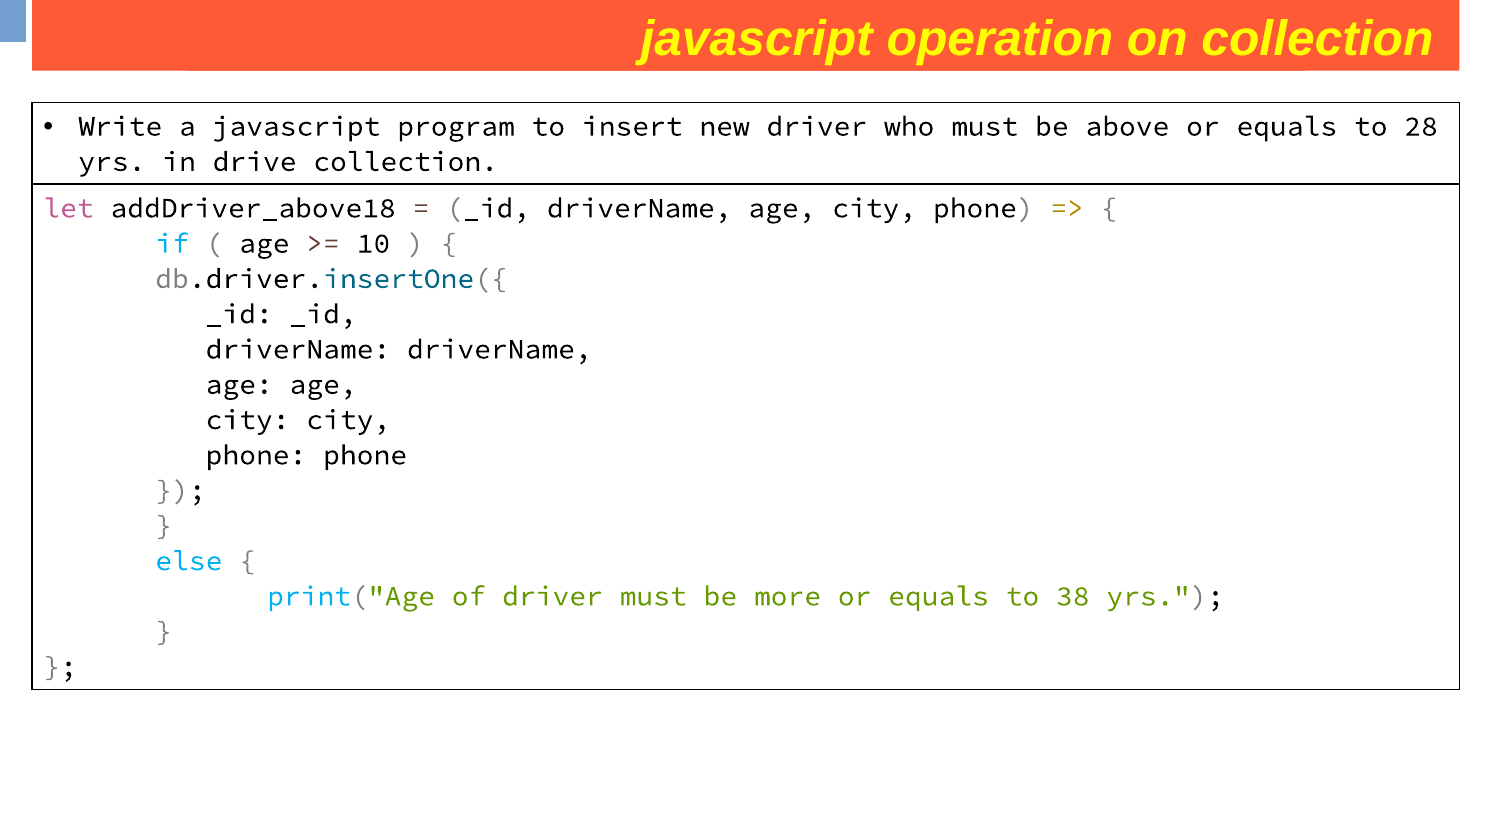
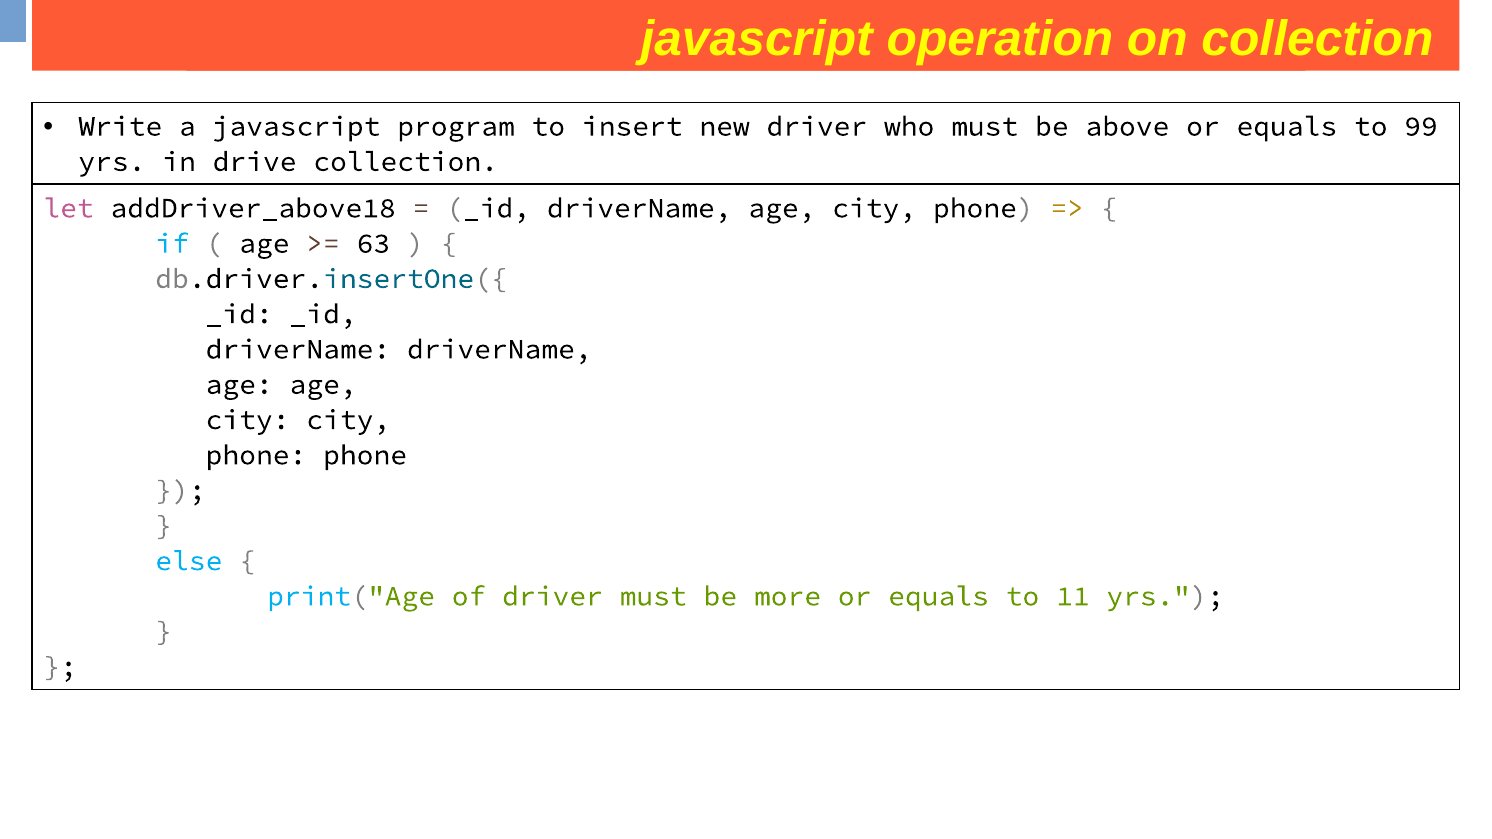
28: 28 -> 99
10: 10 -> 63
38: 38 -> 11
